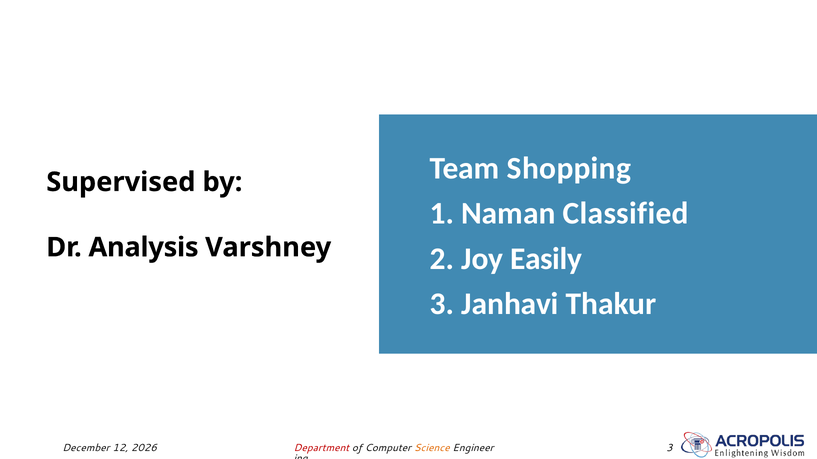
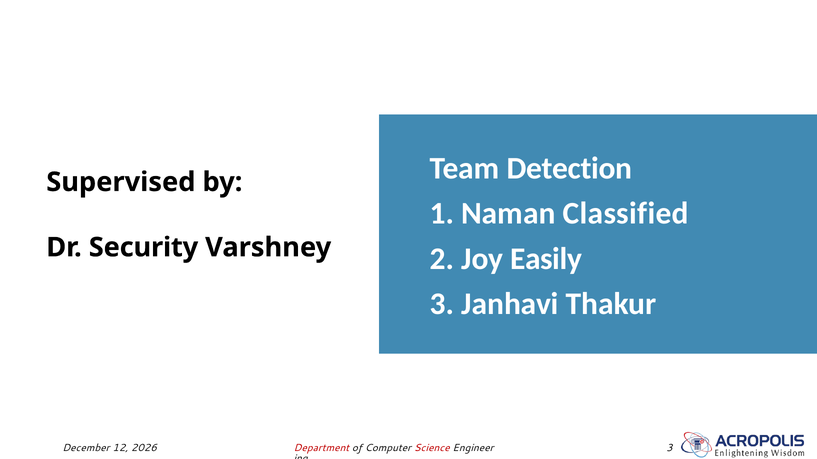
Shopping: Shopping -> Detection
Analysis: Analysis -> Security
Science colour: orange -> red
